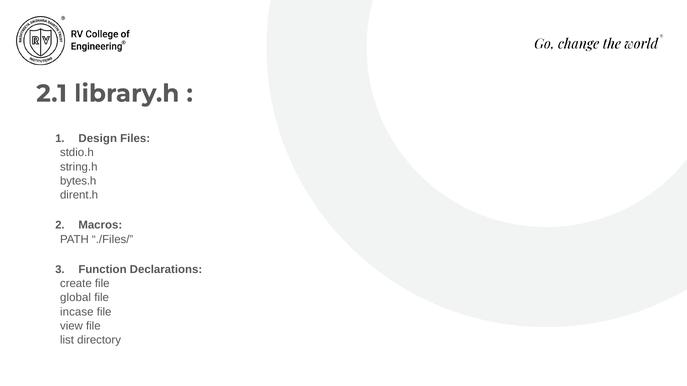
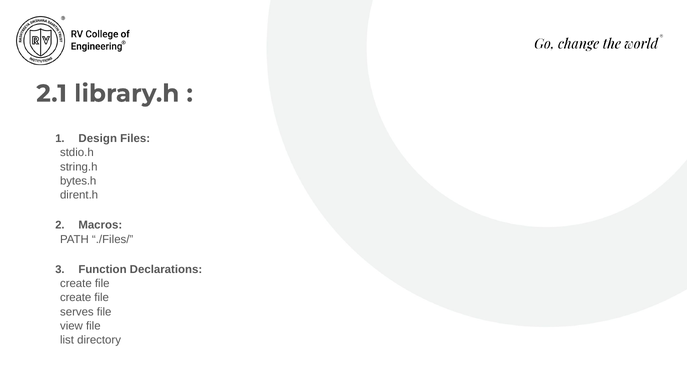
global at (76, 298): global -> create
incase: incase -> serves
